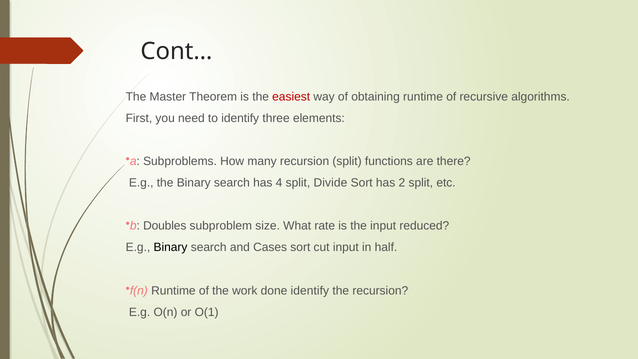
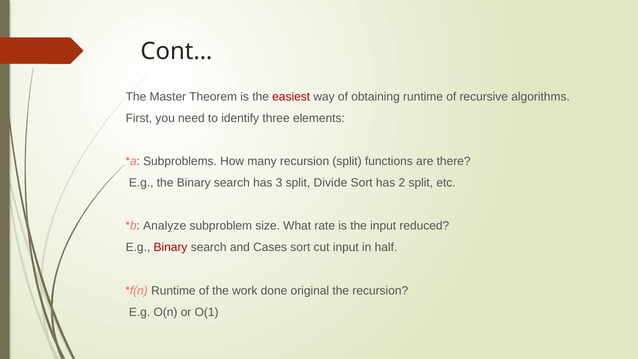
4: 4 -> 3
Doubles: Doubles -> Analyze
Binary at (171, 247) colour: black -> red
done identify: identify -> original
